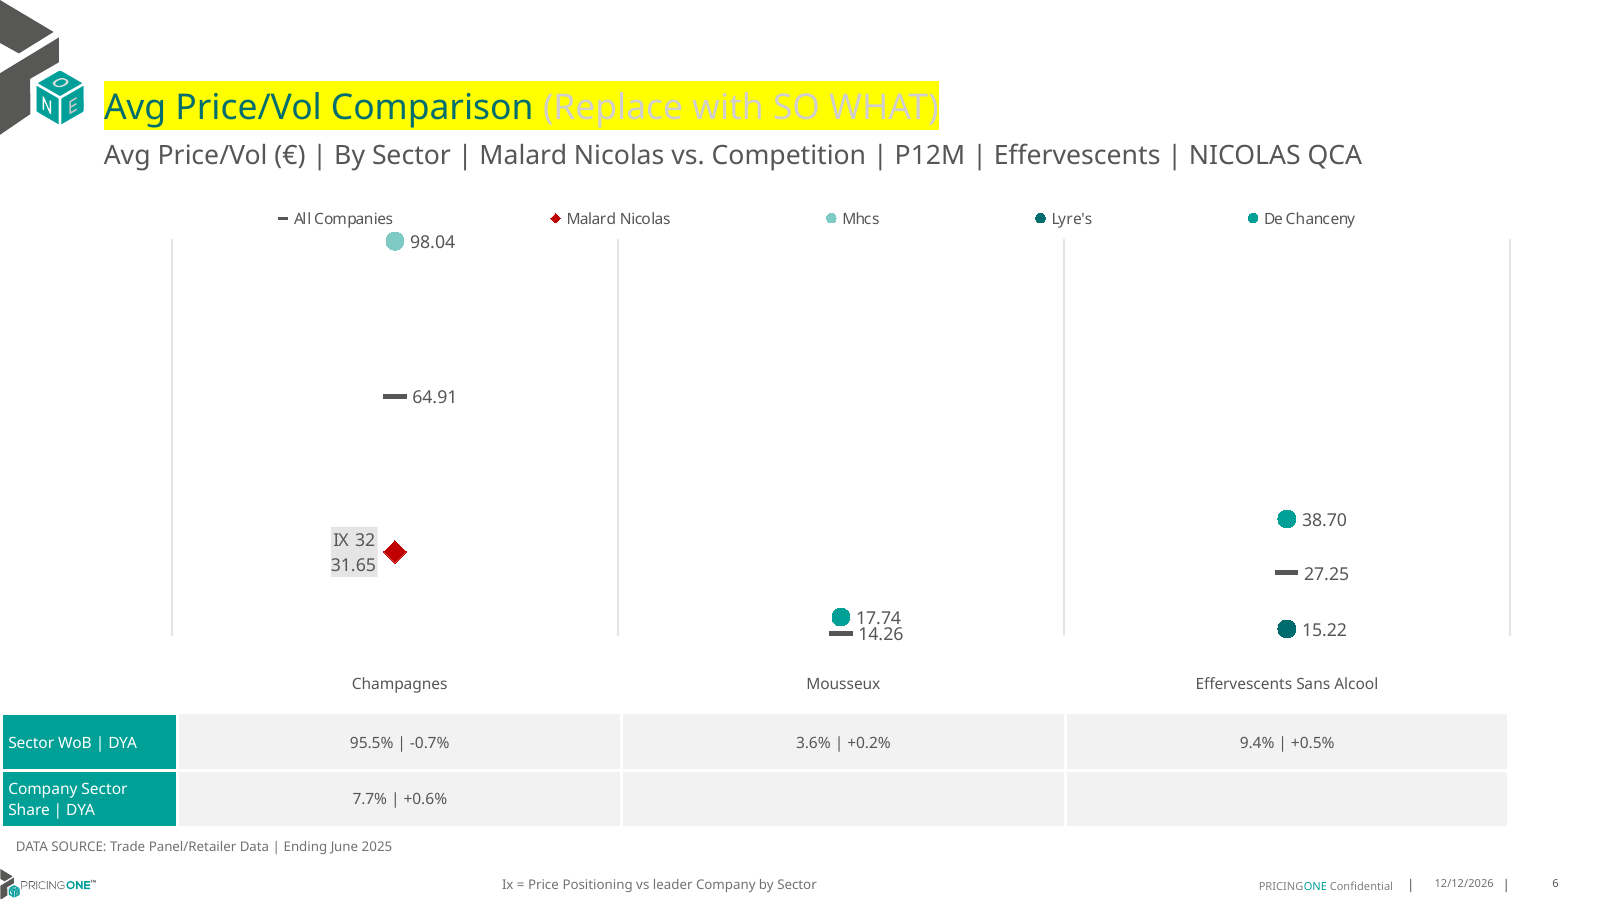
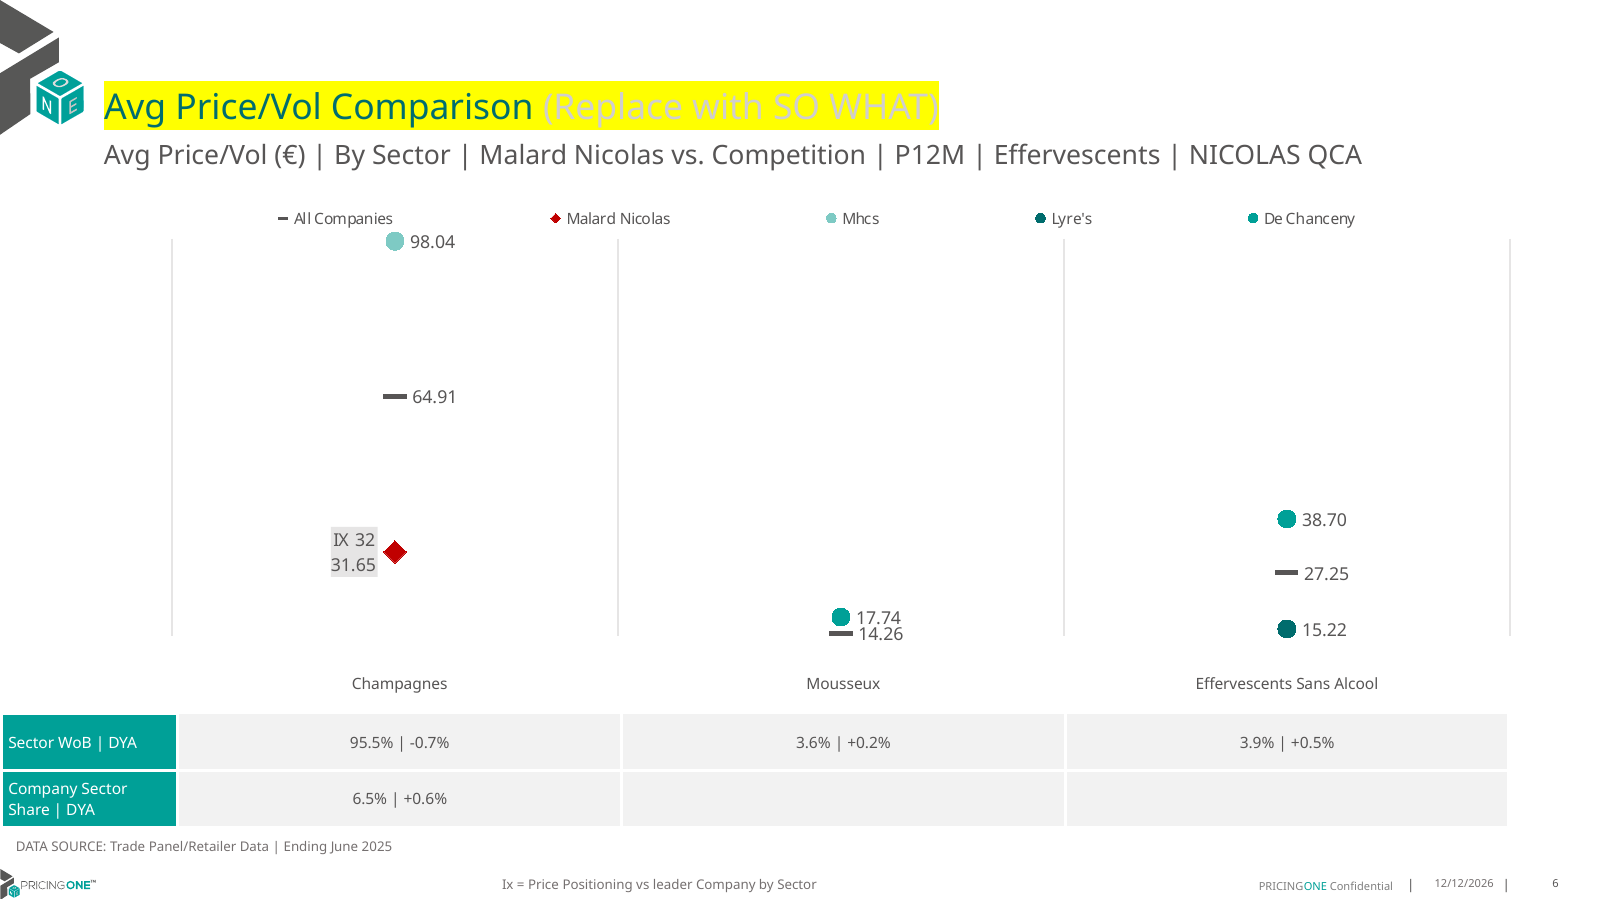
9.4%: 9.4% -> 3.9%
7.7%: 7.7% -> 6.5%
